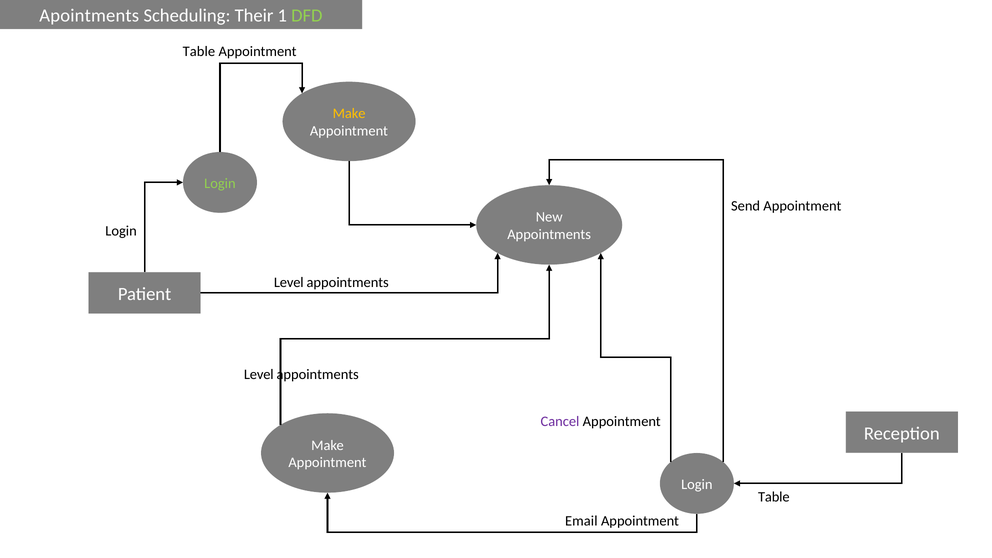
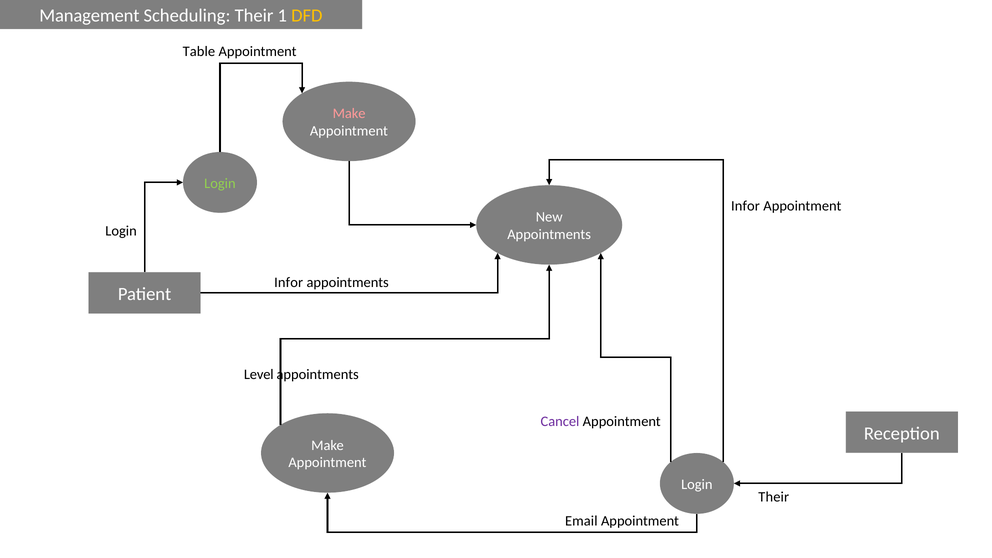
Apointments: Apointments -> Management
DFD colour: light green -> yellow
Make at (349, 114) colour: yellow -> pink
Send at (746, 206): Send -> Infor
Level at (289, 282): Level -> Infor
Table at (774, 497): Table -> Their
